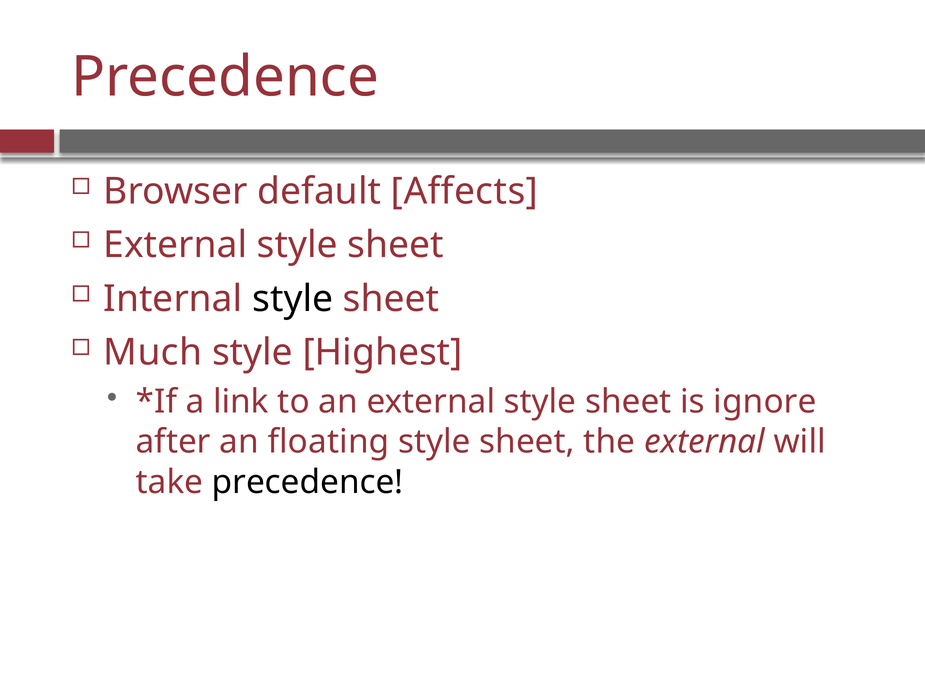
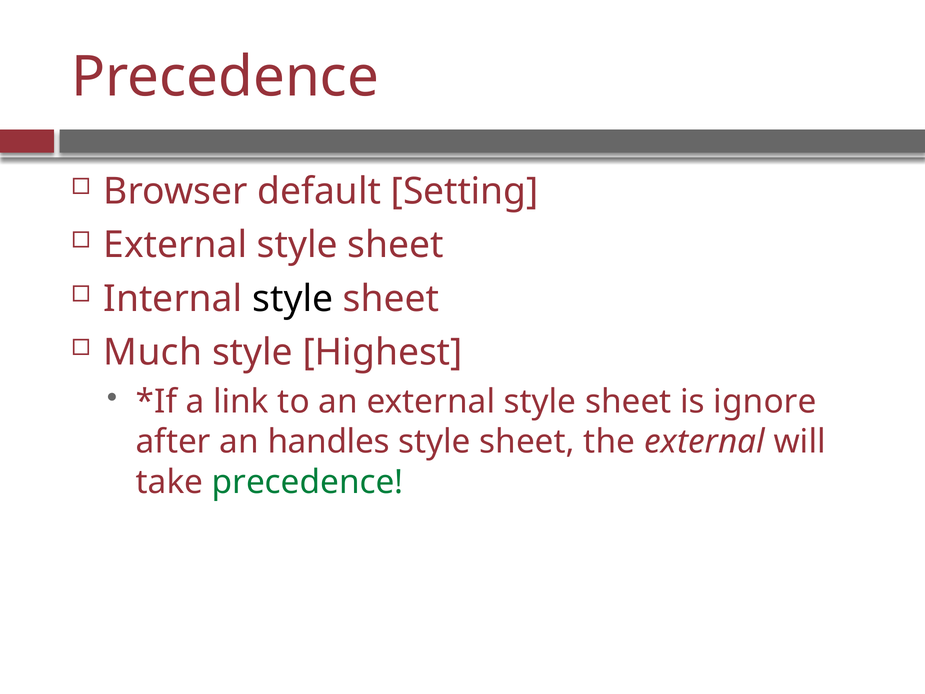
Affects: Affects -> Setting
floating: floating -> handles
precedence at (308, 482) colour: black -> green
